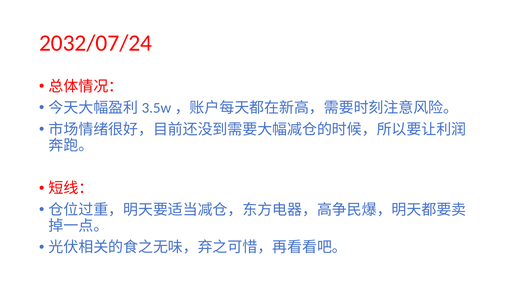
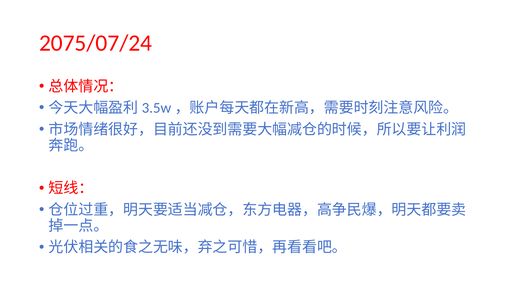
2032/07/24: 2032/07/24 -> 2075/07/24
